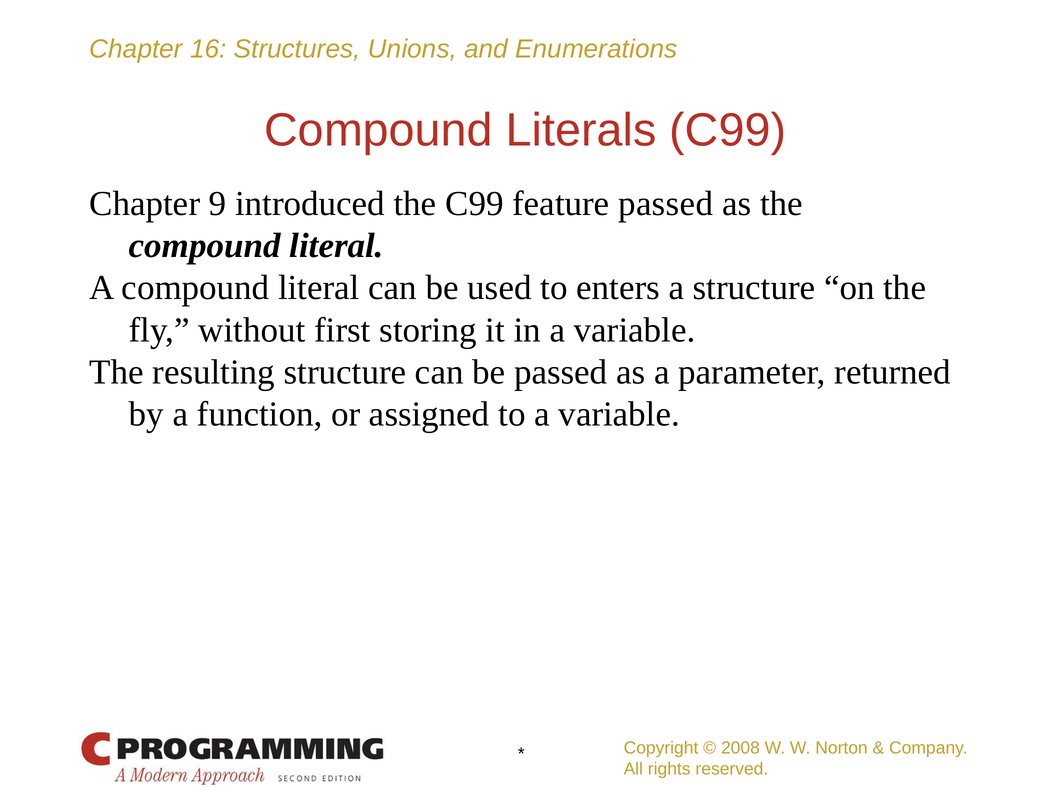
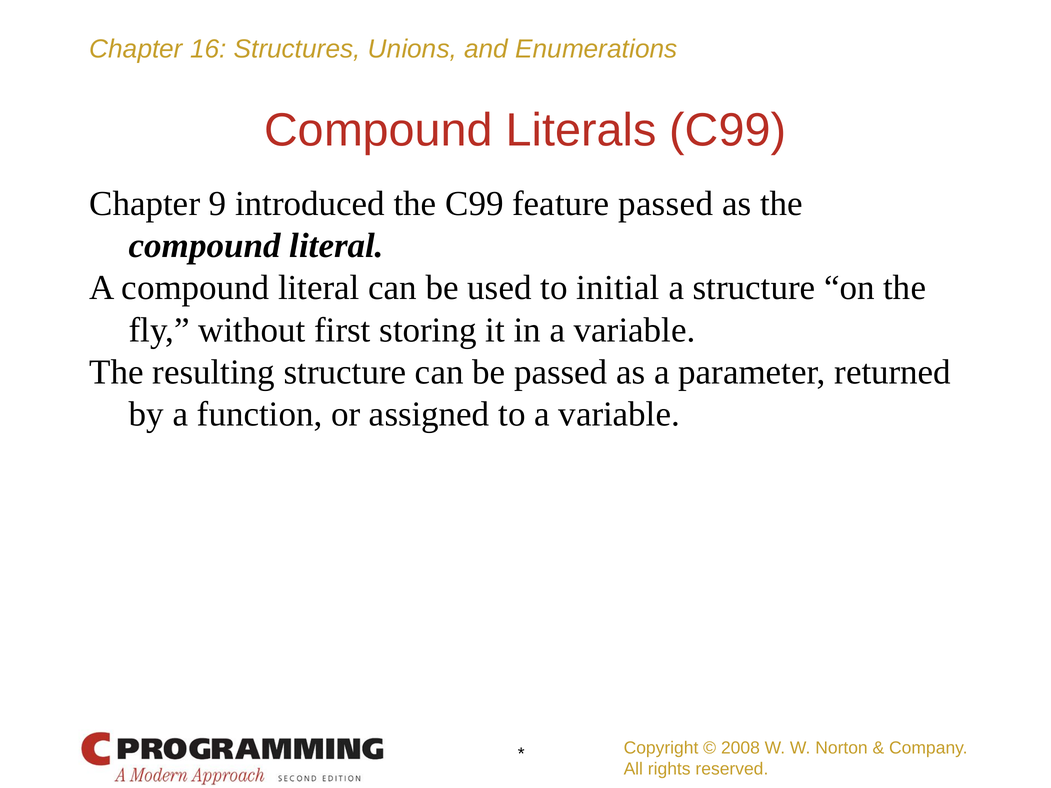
enters: enters -> initial
